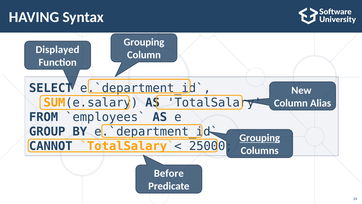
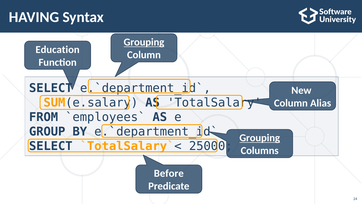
Grouping at (144, 42) underline: none -> present
Displayed: Displayed -> Education
CANNOT at (51, 146): CANNOT -> SELECT
